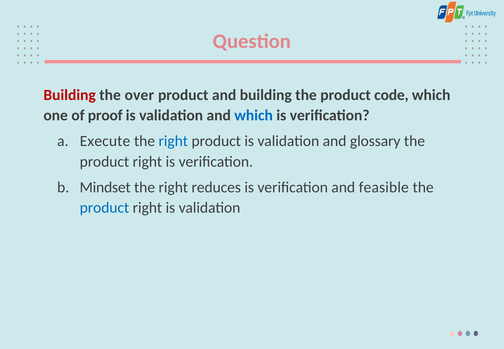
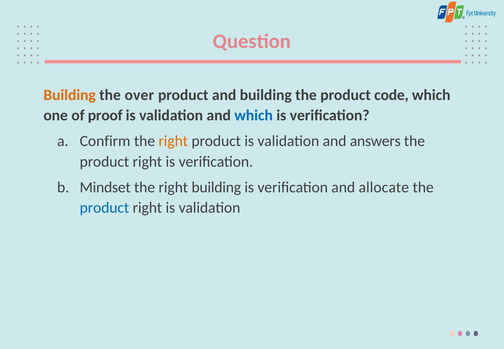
Building at (70, 95) colour: red -> orange
Execute: Execute -> Confirm
right at (173, 141) colour: blue -> orange
glossary: glossary -> answers
right reduces: reduces -> building
feasible: feasible -> allocate
